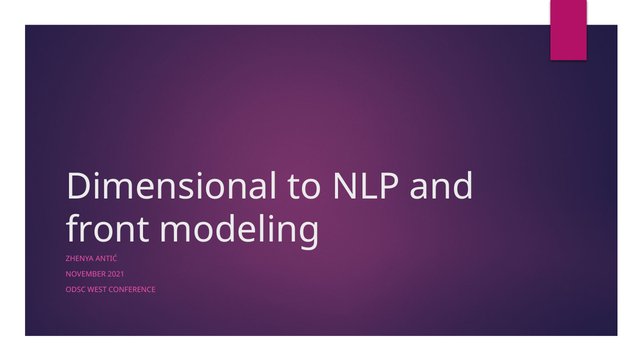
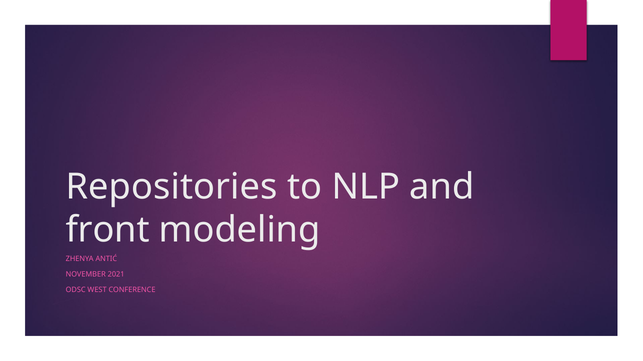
Dimensional: Dimensional -> Repositories
